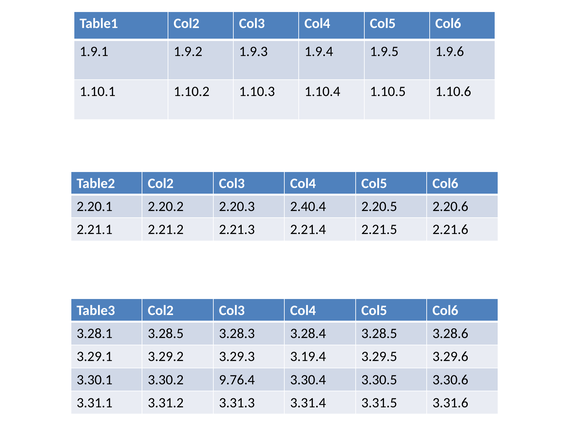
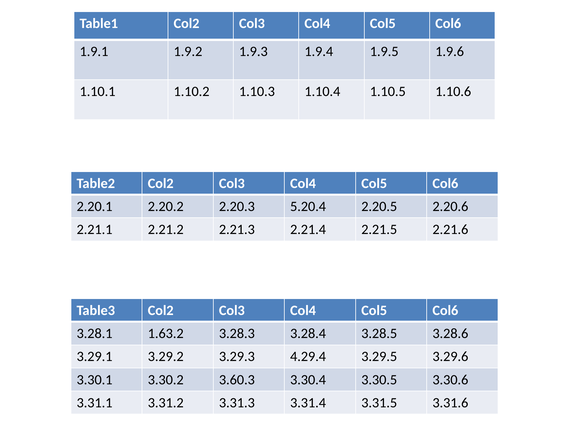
2.40.4: 2.40.4 -> 5.20.4
3.28.1 3.28.5: 3.28.5 -> 1.63.2
3.19.4: 3.19.4 -> 4.29.4
9.76.4: 9.76.4 -> 3.60.3
